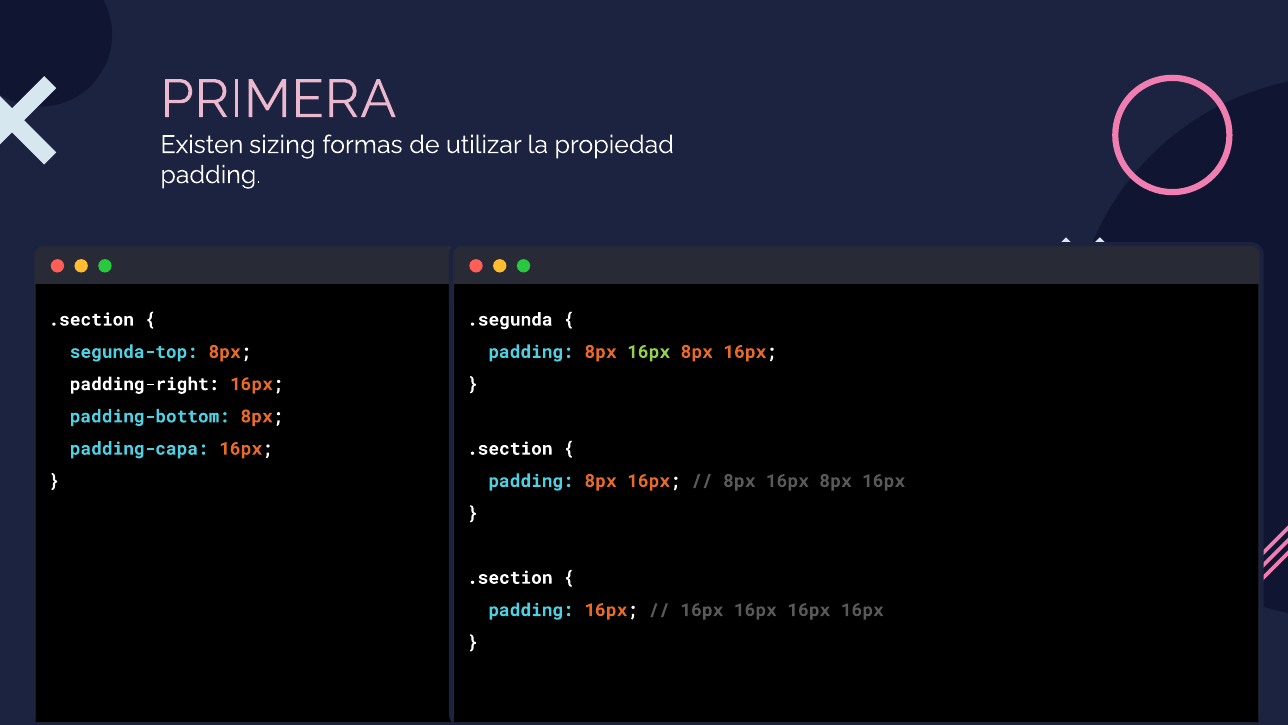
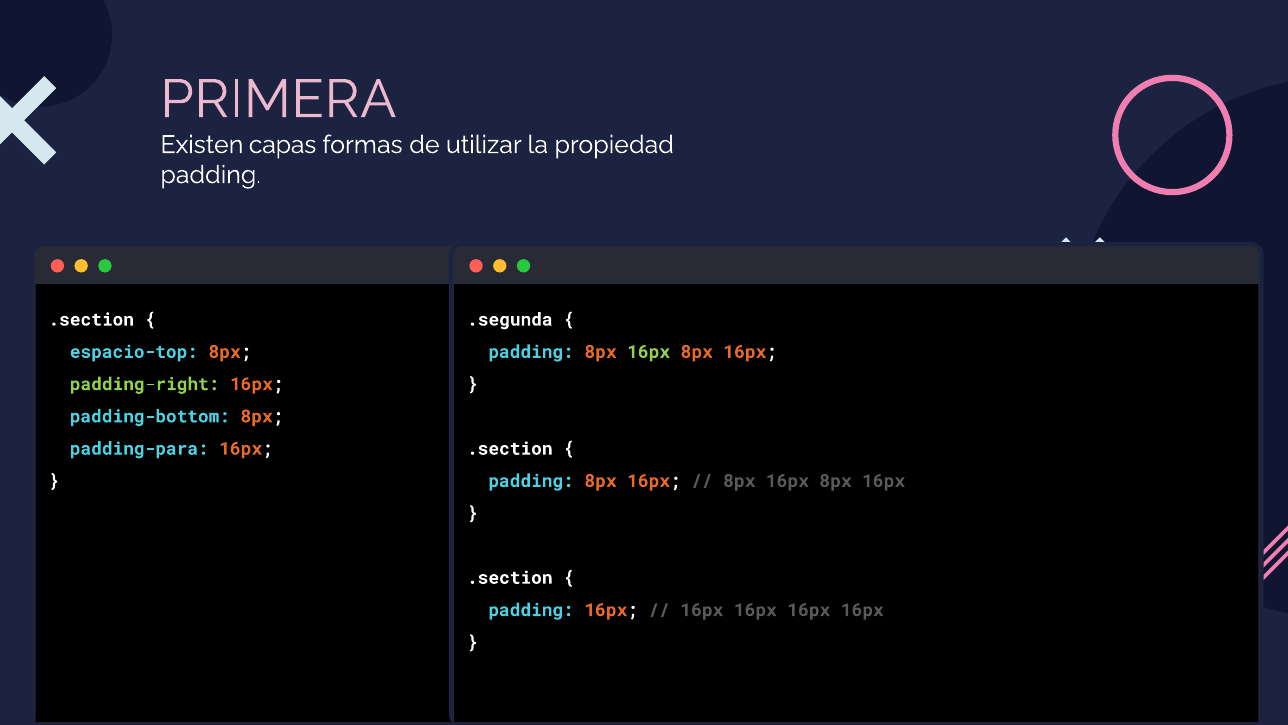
sizing: sizing -> capas
segunda-top: segunda-top -> espacio-top
padding-right colour: white -> light green
padding-capa: padding-capa -> padding-para
